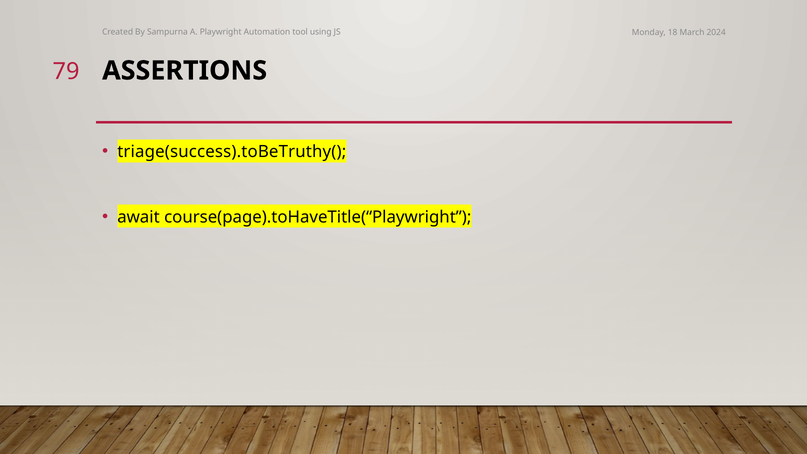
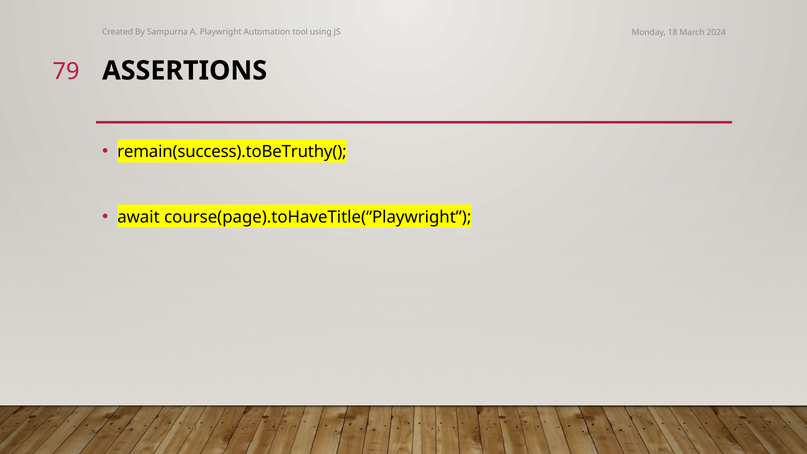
triage(success).toBeTruthy(: triage(success).toBeTruthy( -> remain(success).toBeTruthy(
